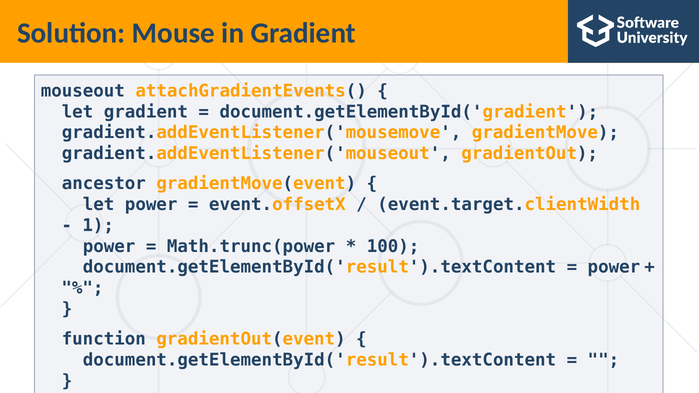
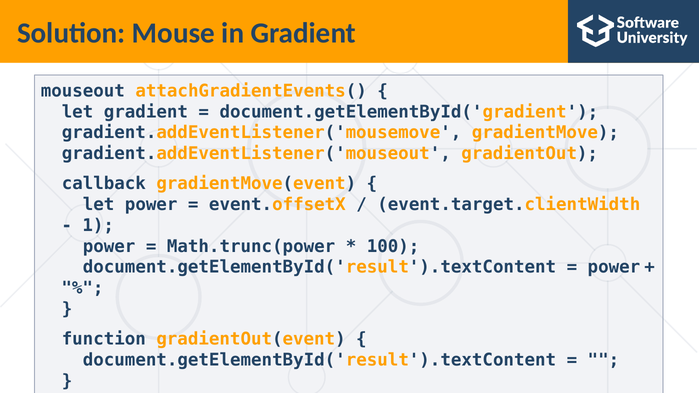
ancestor: ancestor -> callback
